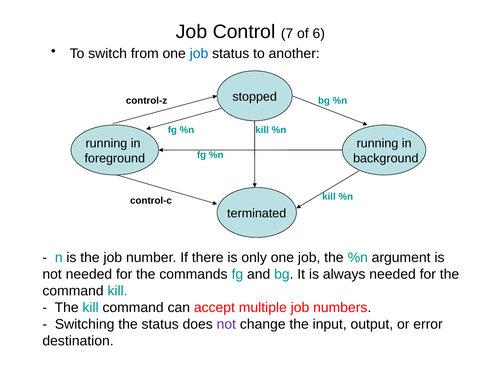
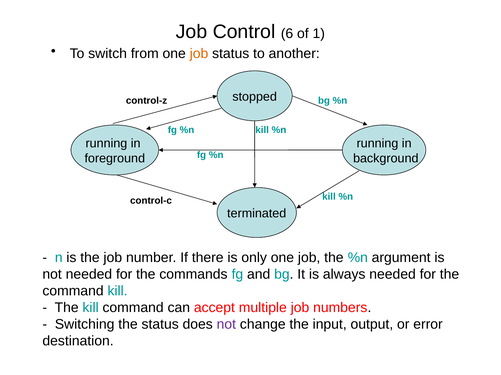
7: 7 -> 6
6: 6 -> 1
job at (199, 54) colour: blue -> orange
